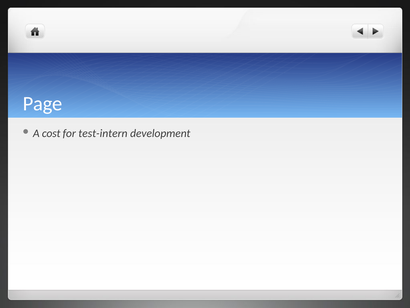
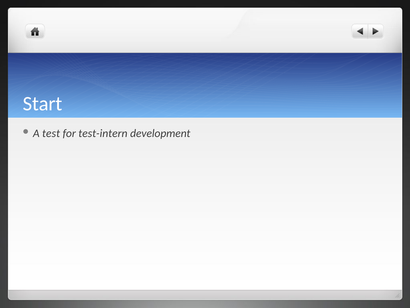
Page: Page -> Start
cost: cost -> test
